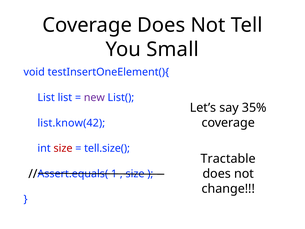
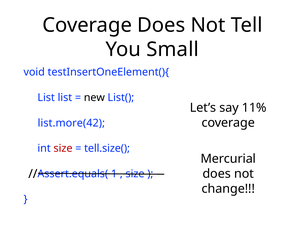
new colour: purple -> black
35%: 35% -> 11%
list.know(42: list.know(42 -> list.more(42
Tractable: Tractable -> Mercurial
